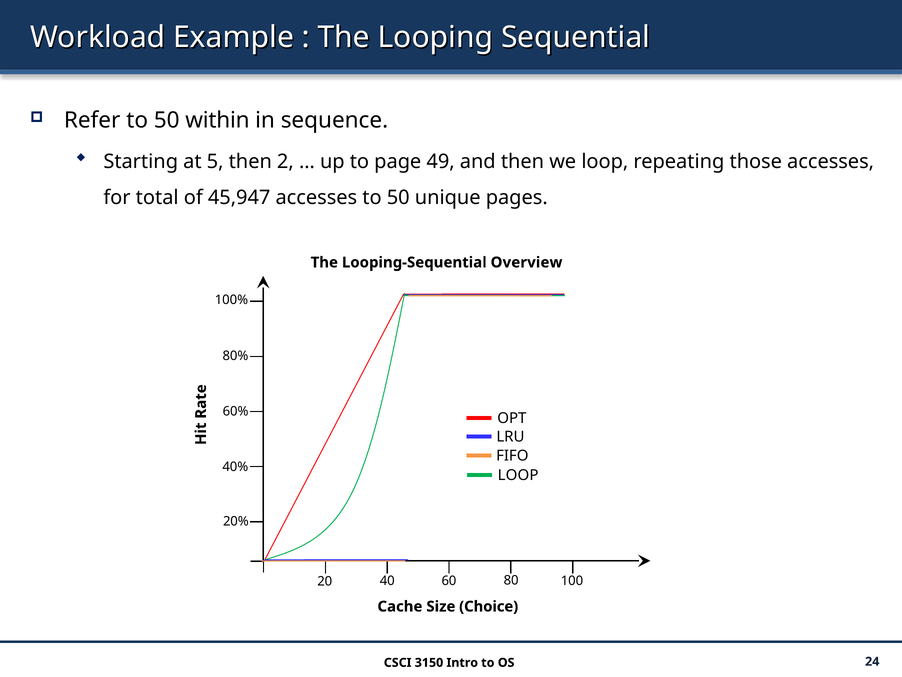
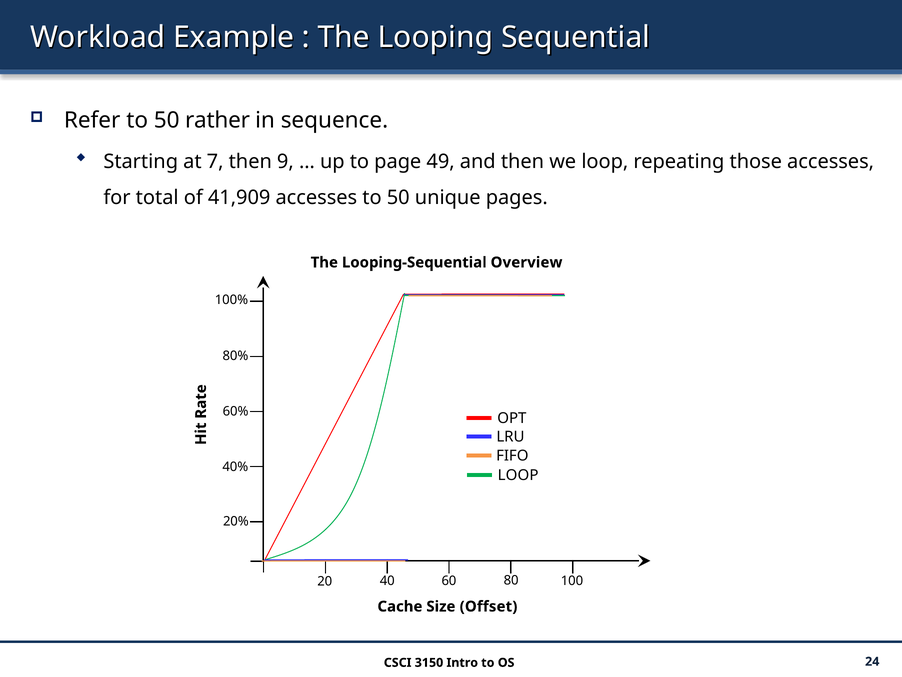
within: within -> rather
5: 5 -> 7
2: 2 -> 9
45,947: 45,947 -> 41,909
Choice: Choice -> Offset
